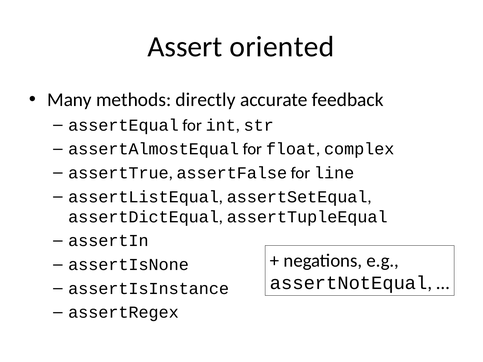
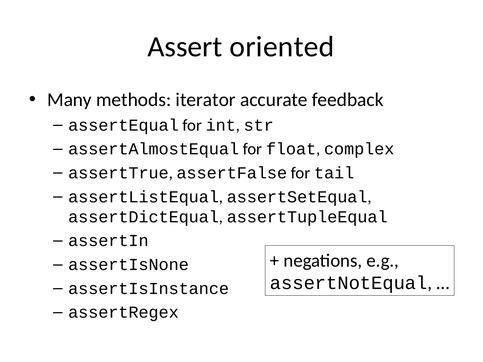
directly: directly -> iterator
line: line -> tail
